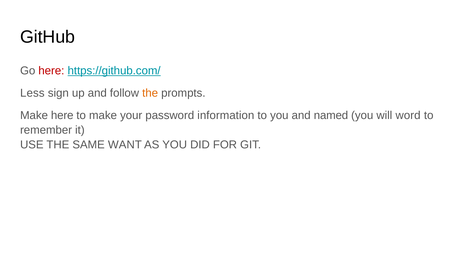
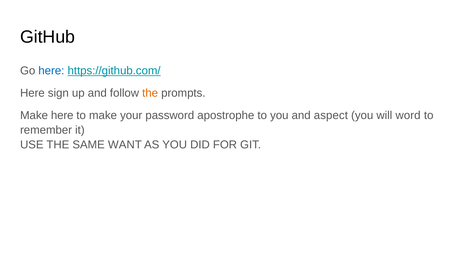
here at (51, 71) colour: red -> blue
Less at (32, 93): Less -> Here
information: information -> apostrophe
named: named -> aspect
